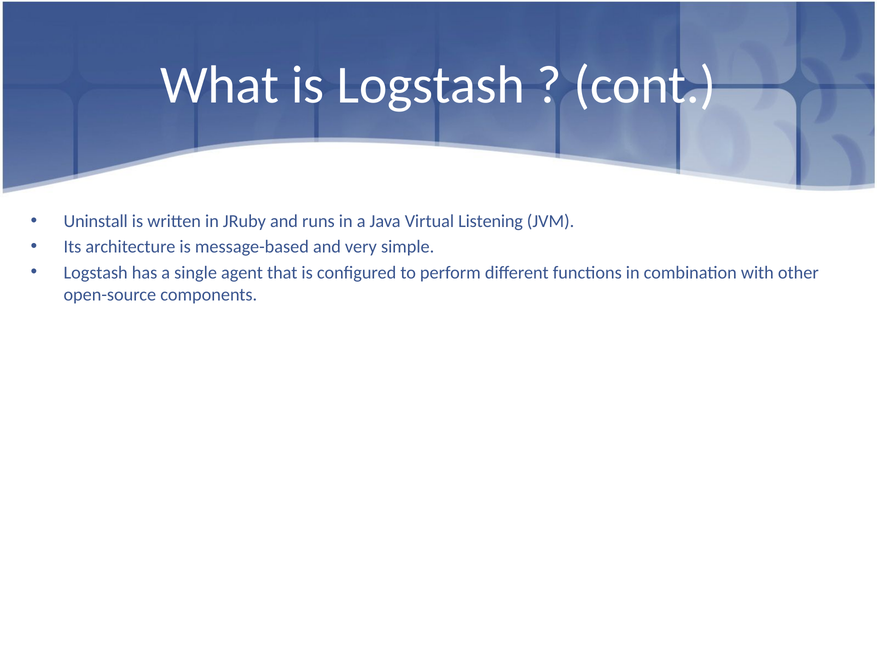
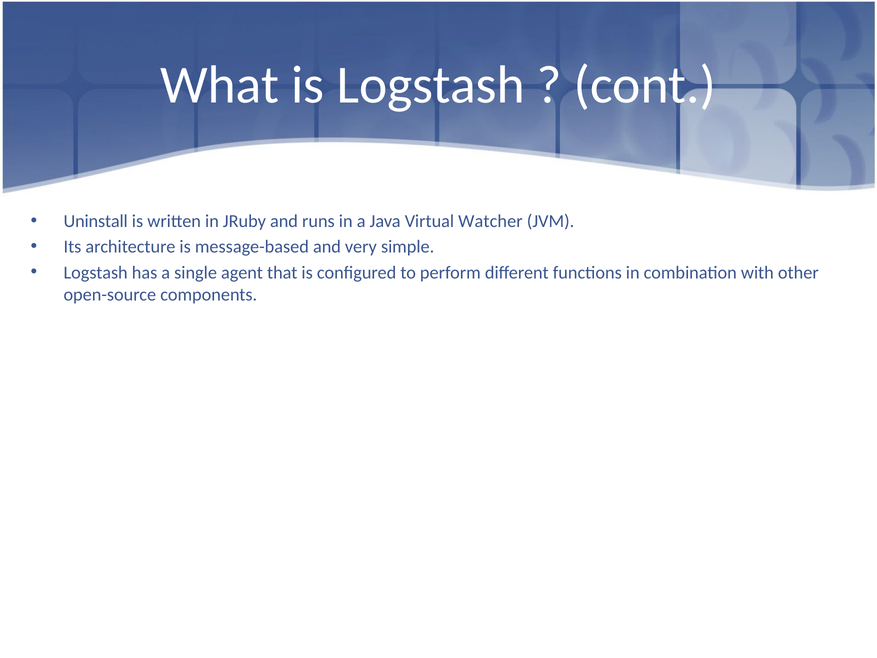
Listening: Listening -> Watcher
